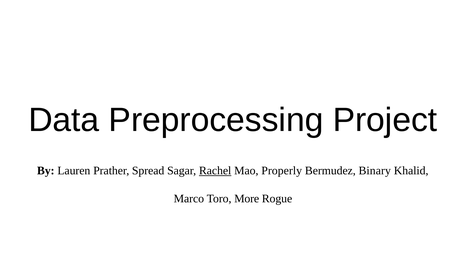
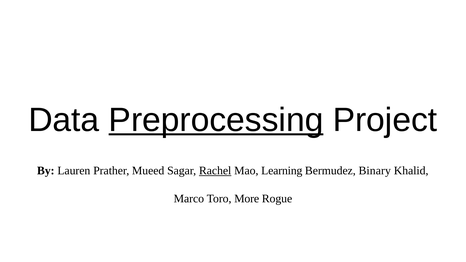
Preprocessing underline: none -> present
Spread: Spread -> Mueed
Properly: Properly -> Learning
